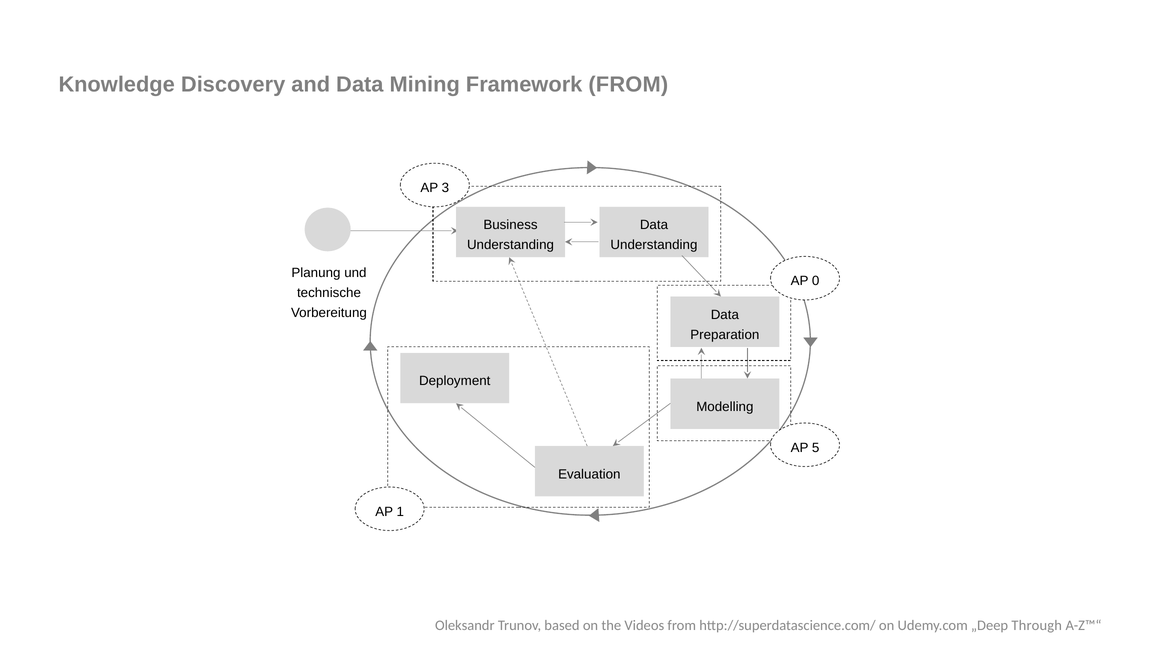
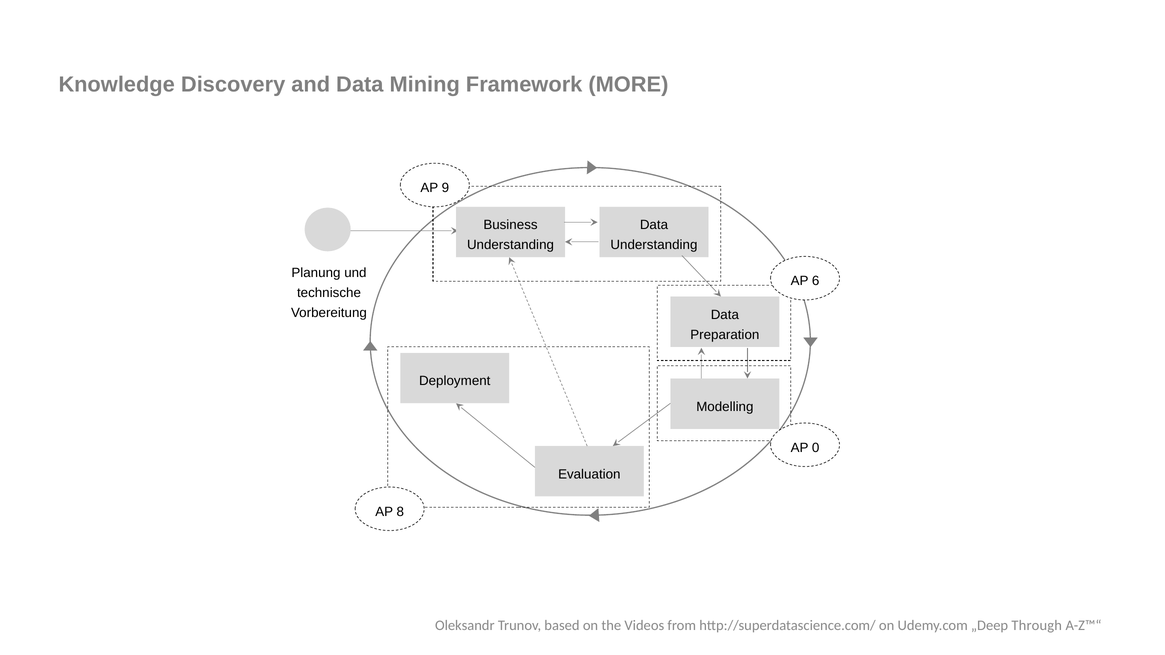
Framework FROM: FROM -> MORE
3: 3 -> 9
0: 0 -> 6
5: 5 -> 0
1: 1 -> 8
